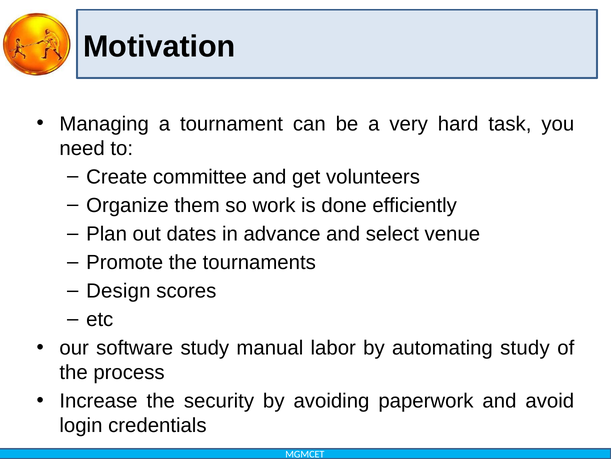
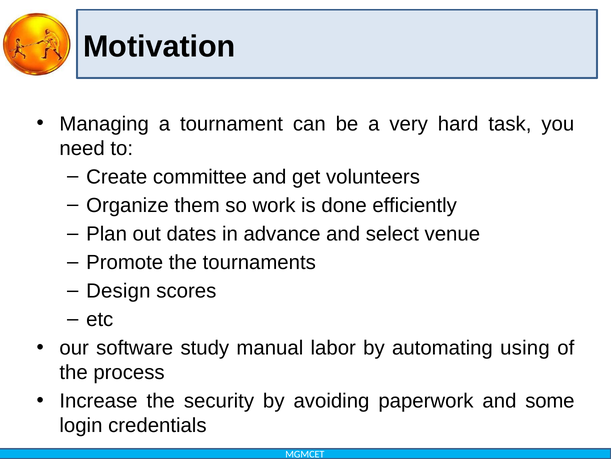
automating study: study -> using
avoid: avoid -> some
